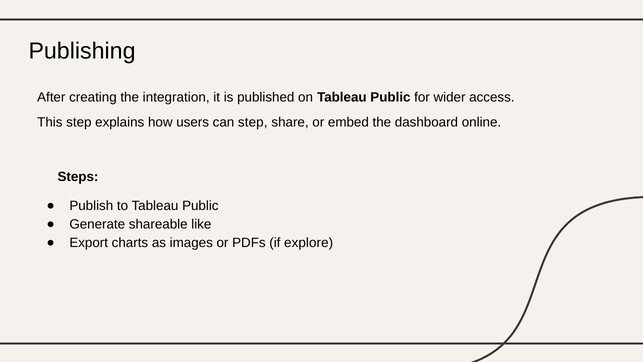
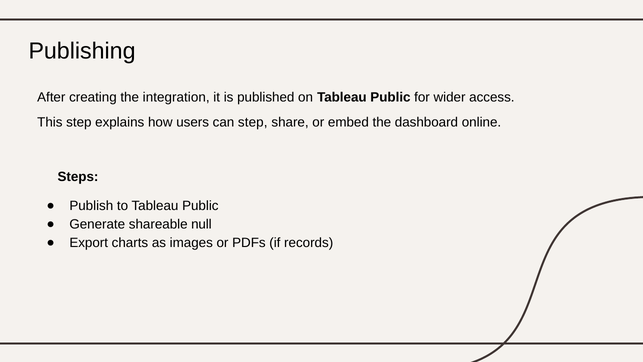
like: like -> null
explore: explore -> records
